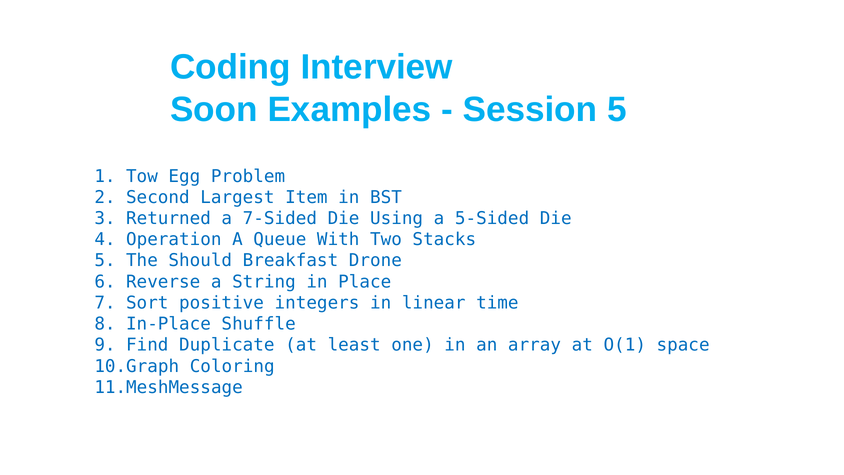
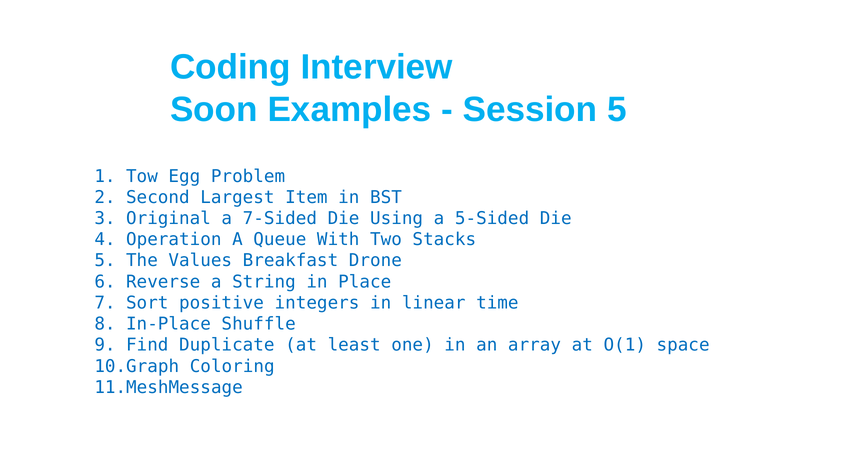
Returned: Returned -> Original
Should: Should -> Values
